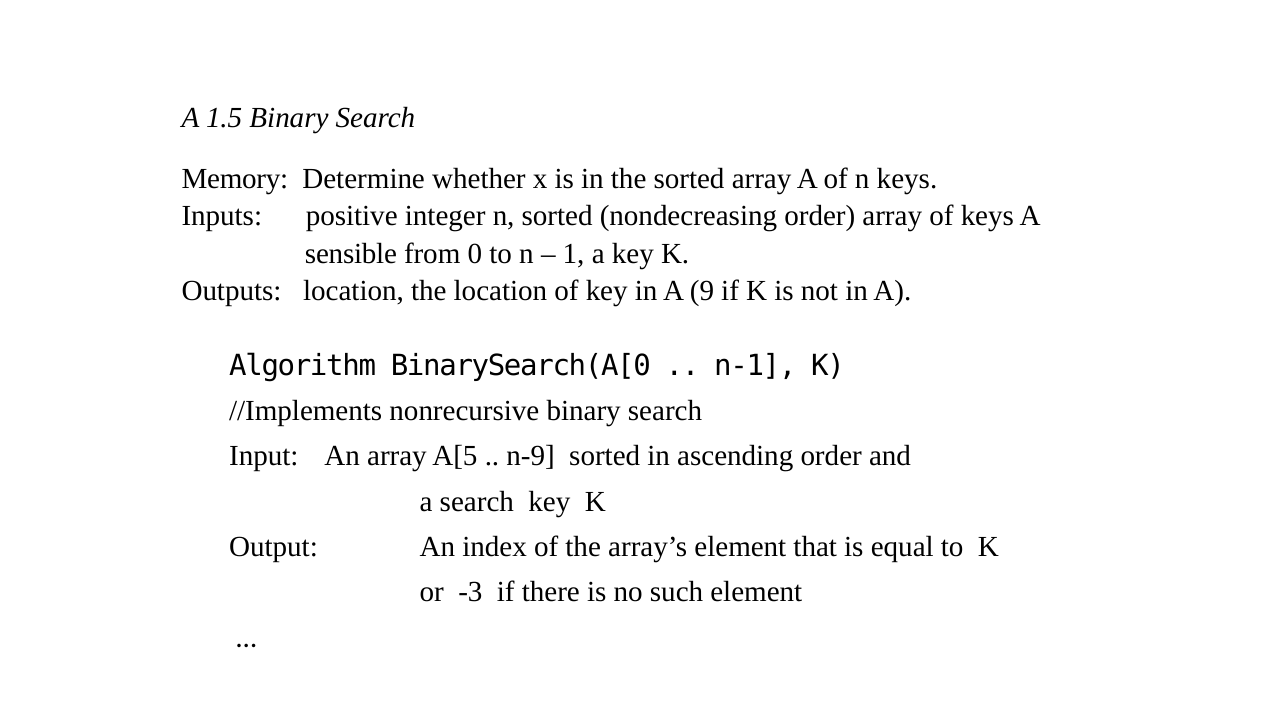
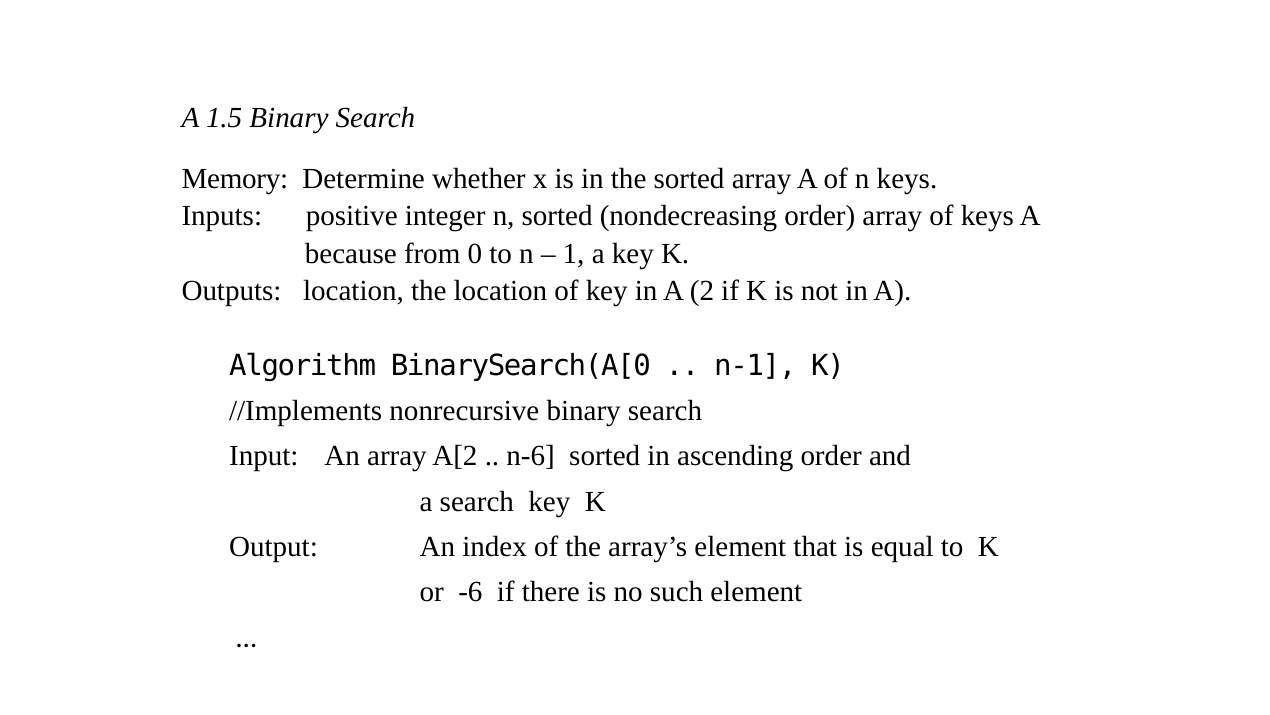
sensible: sensible -> because
9: 9 -> 2
A[5: A[5 -> A[2
n-9: n-9 -> n-6
-3: -3 -> -6
